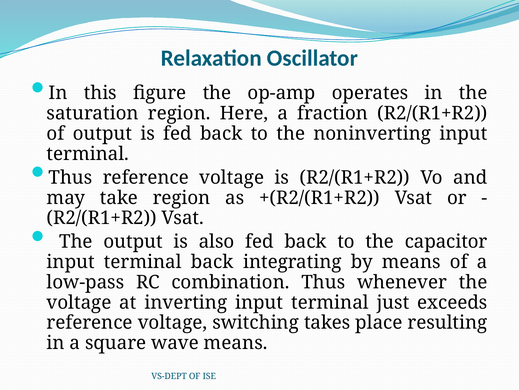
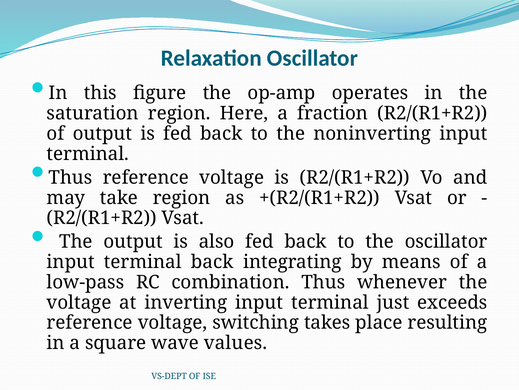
the capacitor: capacitor -> oscillator
wave means: means -> values
